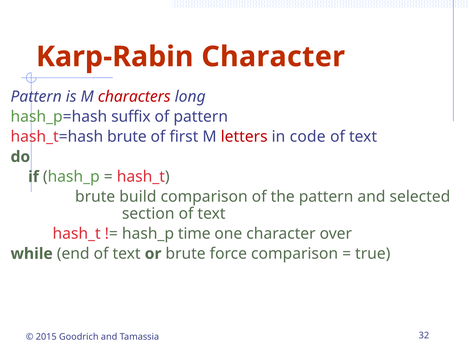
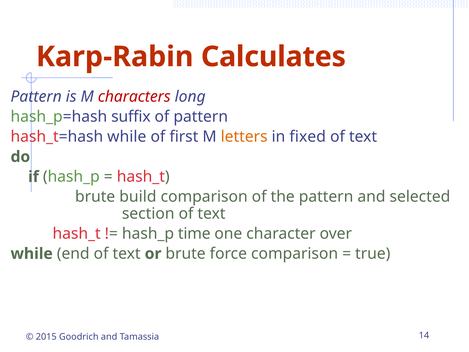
Karp-Rabin Character: Character -> Calculates
hash_t=hash brute: brute -> while
letters colour: red -> orange
code: code -> fixed
32: 32 -> 14
